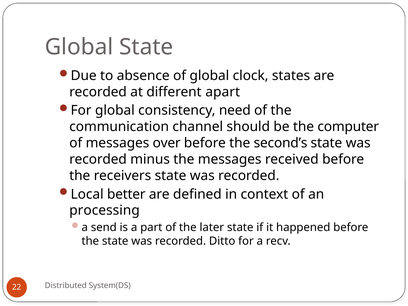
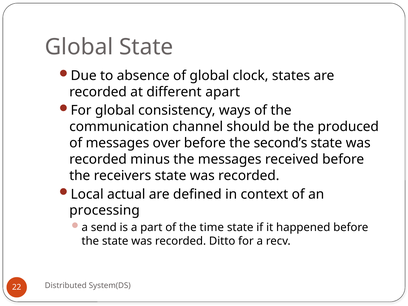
need: need -> ways
computer: computer -> produced
better: better -> actual
later: later -> time
